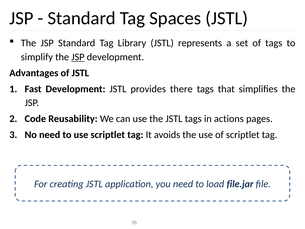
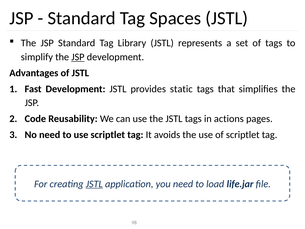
there: there -> static
JSTL at (94, 184) underline: none -> present
file.jar: file.jar -> life.jar
